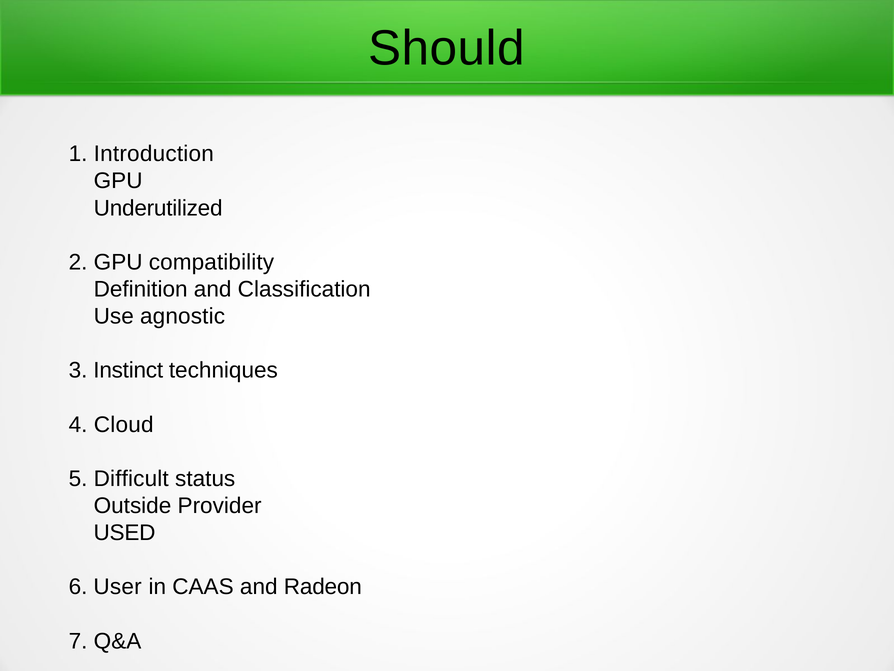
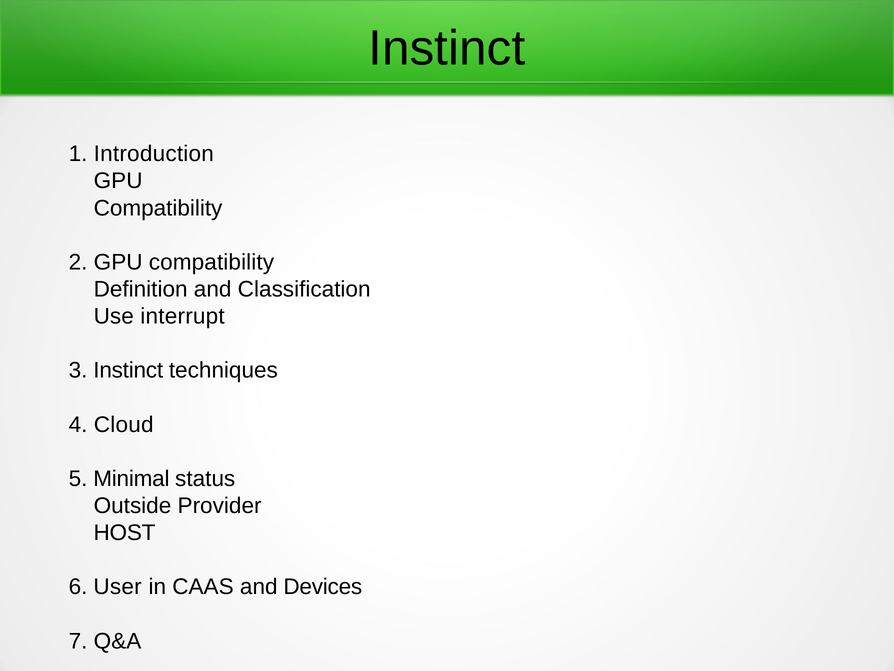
Should at (447, 48): Should -> Instinct
Underutilized at (158, 208): Underutilized -> Compatibility
agnostic: agnostic -> interrupt
Difficult: Difficult -> Minimal
USED: USED -> HOST
Radeon: Radeon -> Devices
